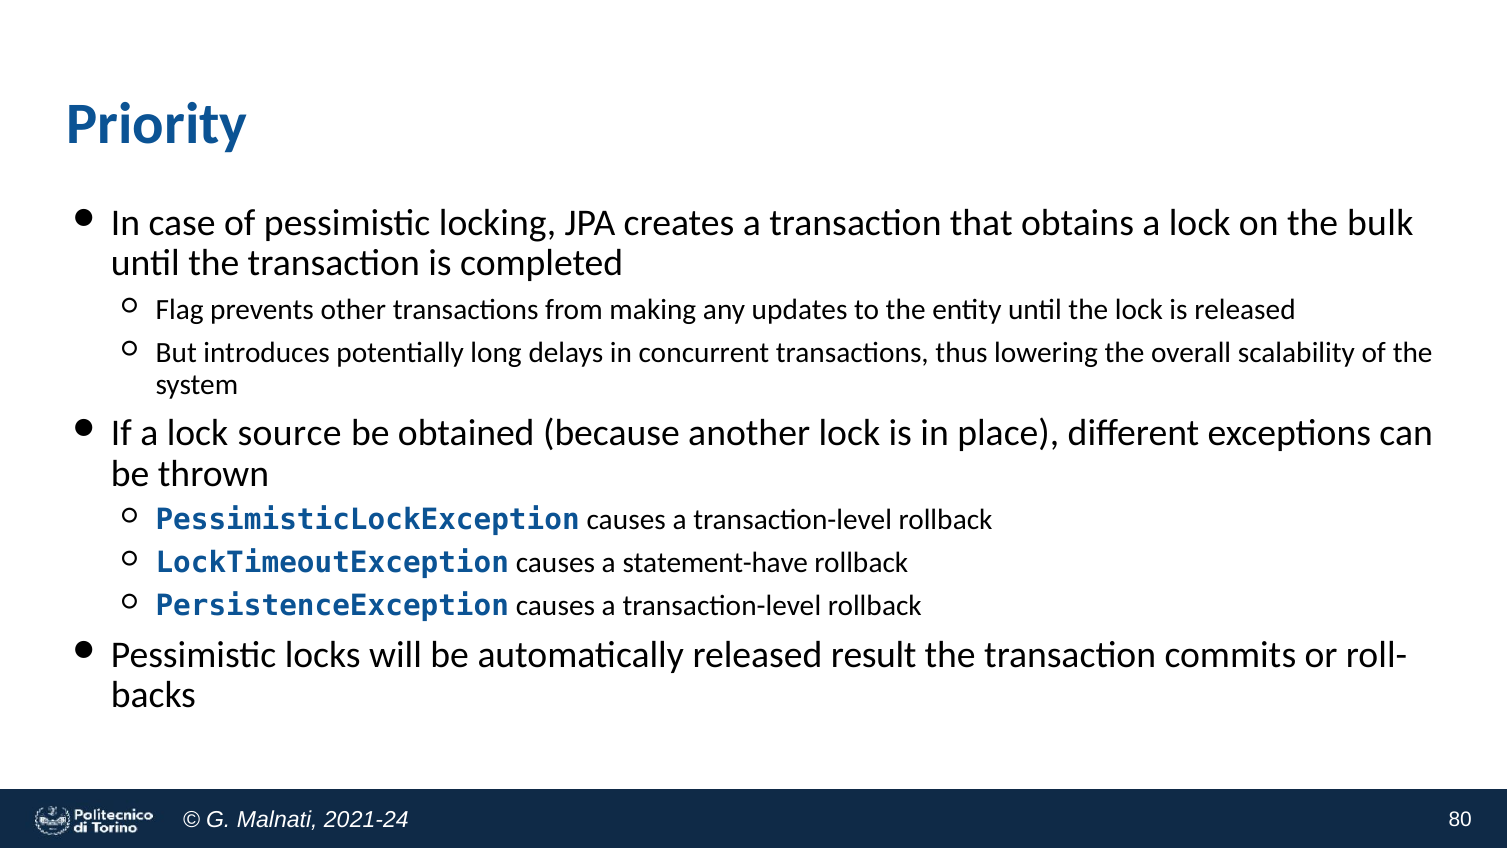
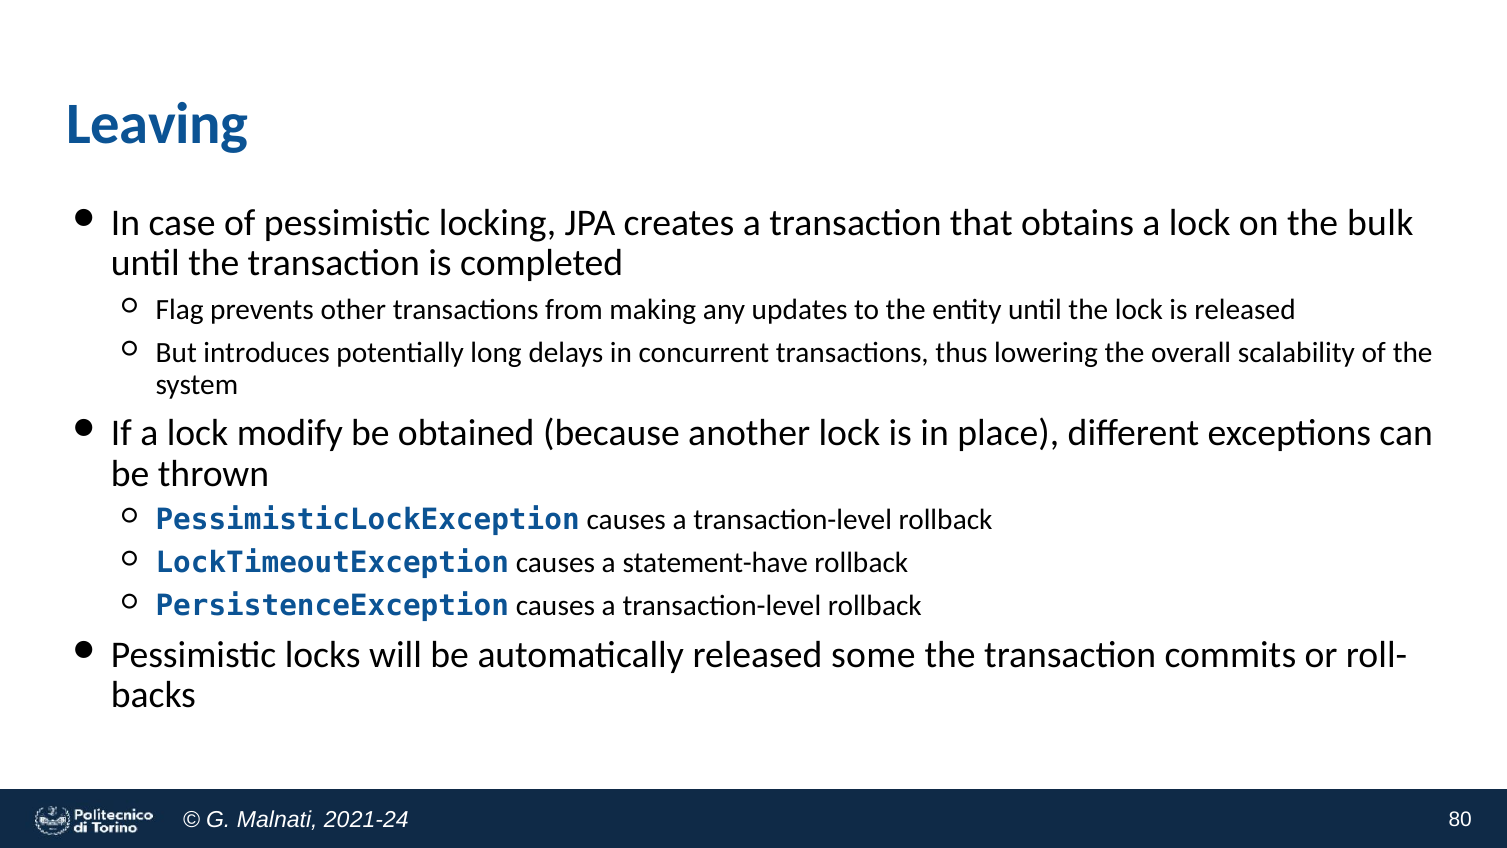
Priority: Priority -> Leaving
source: source -> modify
result: result -> some
